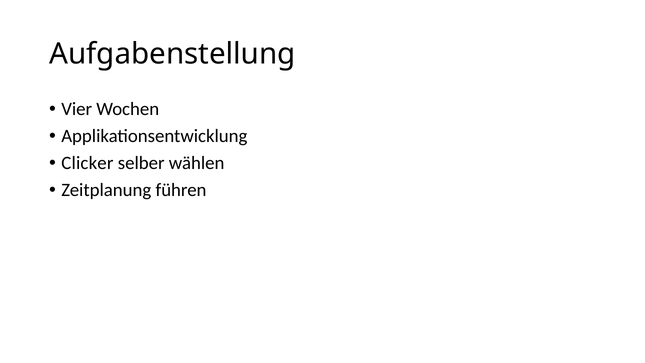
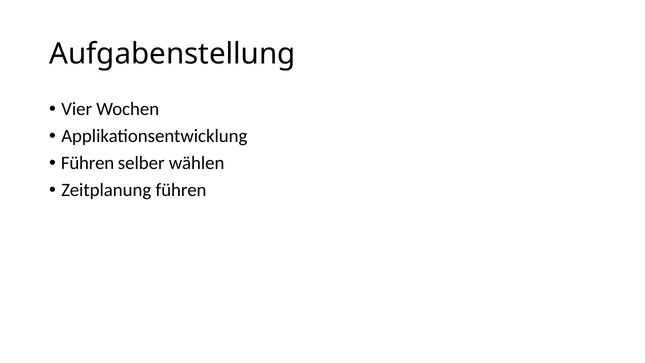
Clicker at (87, 163): Clicker -> Führen
